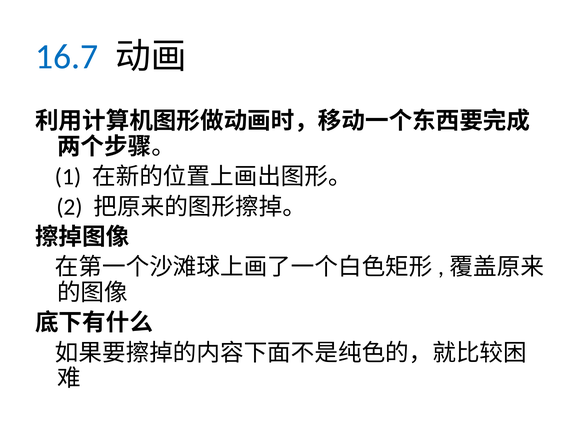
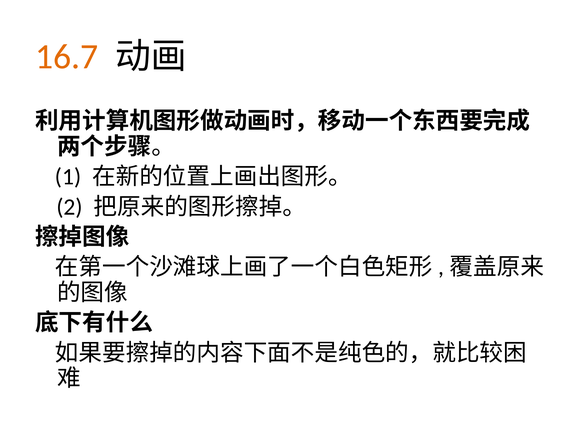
16.7 colour: blue -> orange
